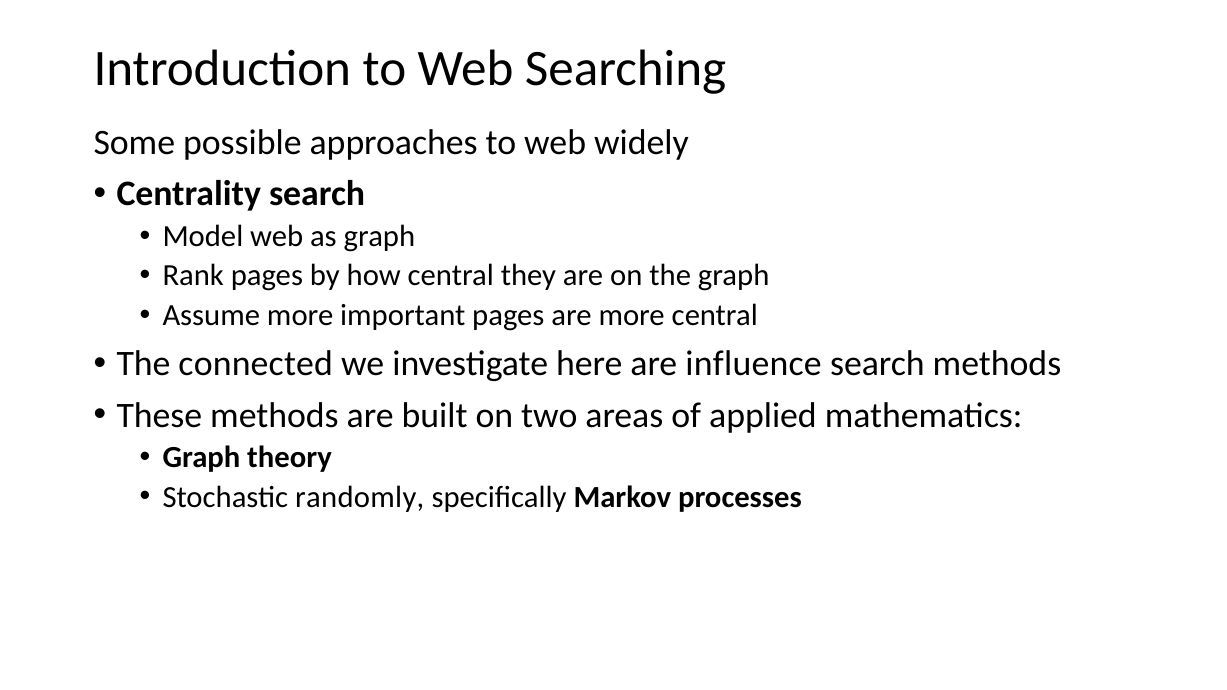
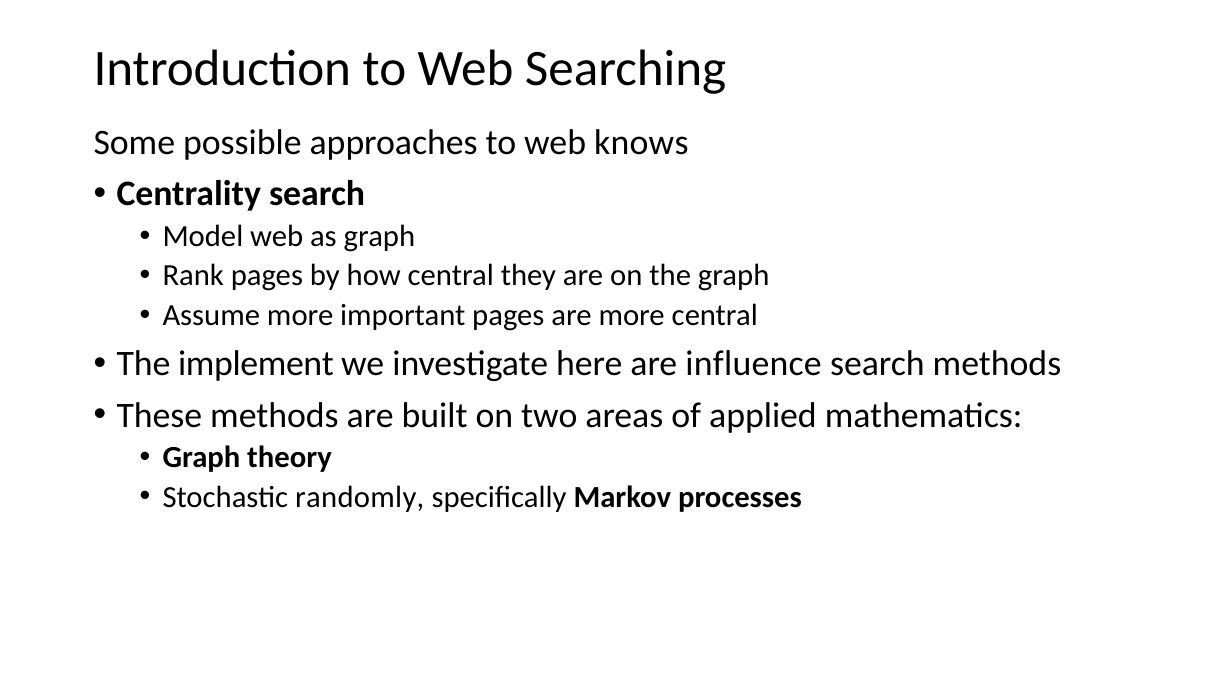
widely: widely -> knows
connected: connected -> implement
